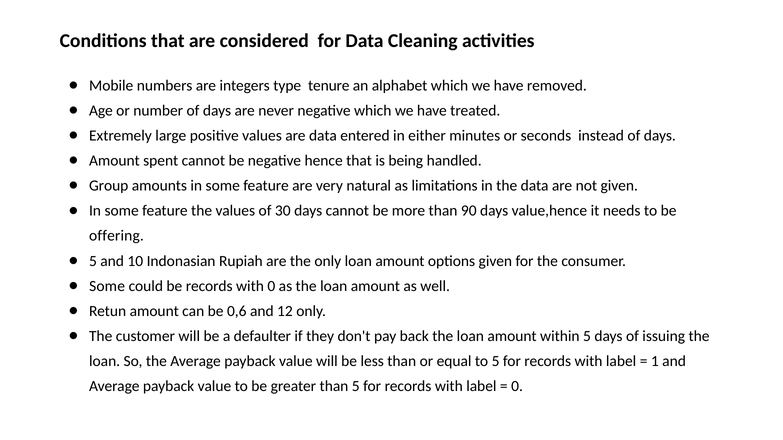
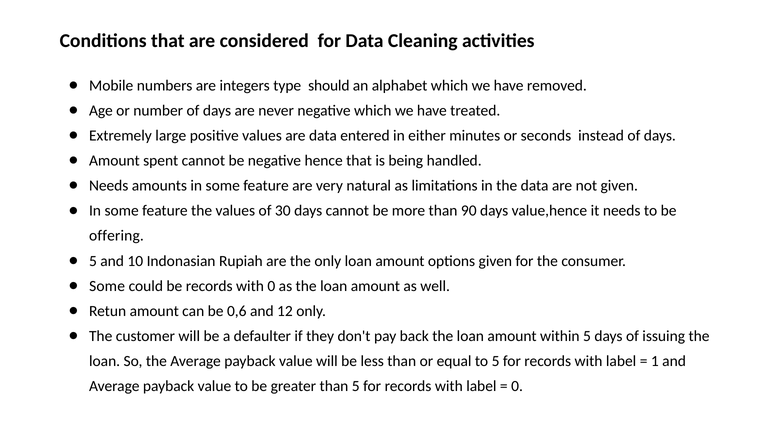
tenure: tenure -> should
Group at (109, 186): Group -> Needs
